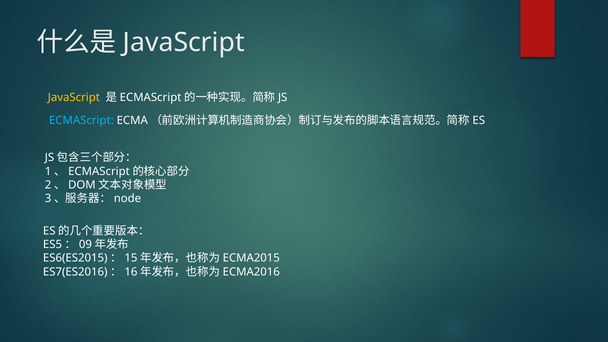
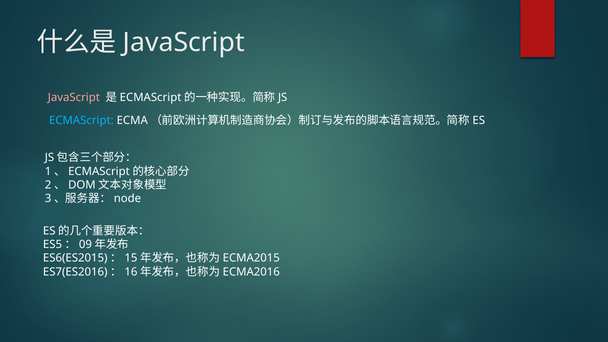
JavaScript at (74, 98) colour: yellow -> pink
